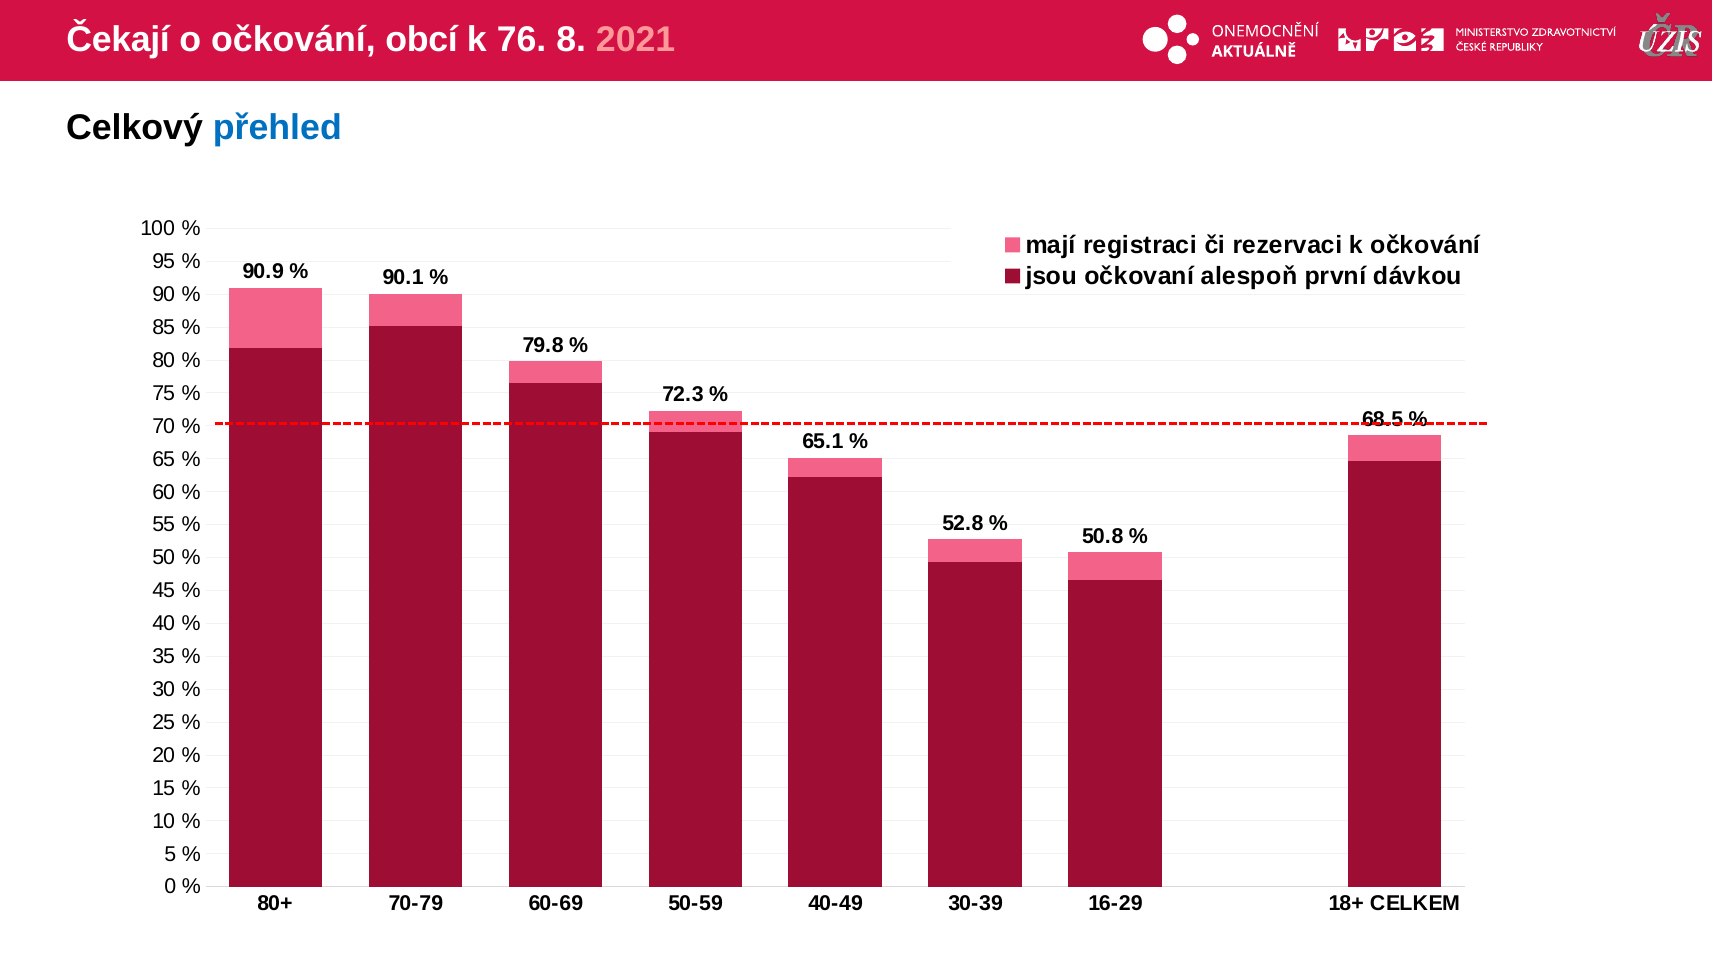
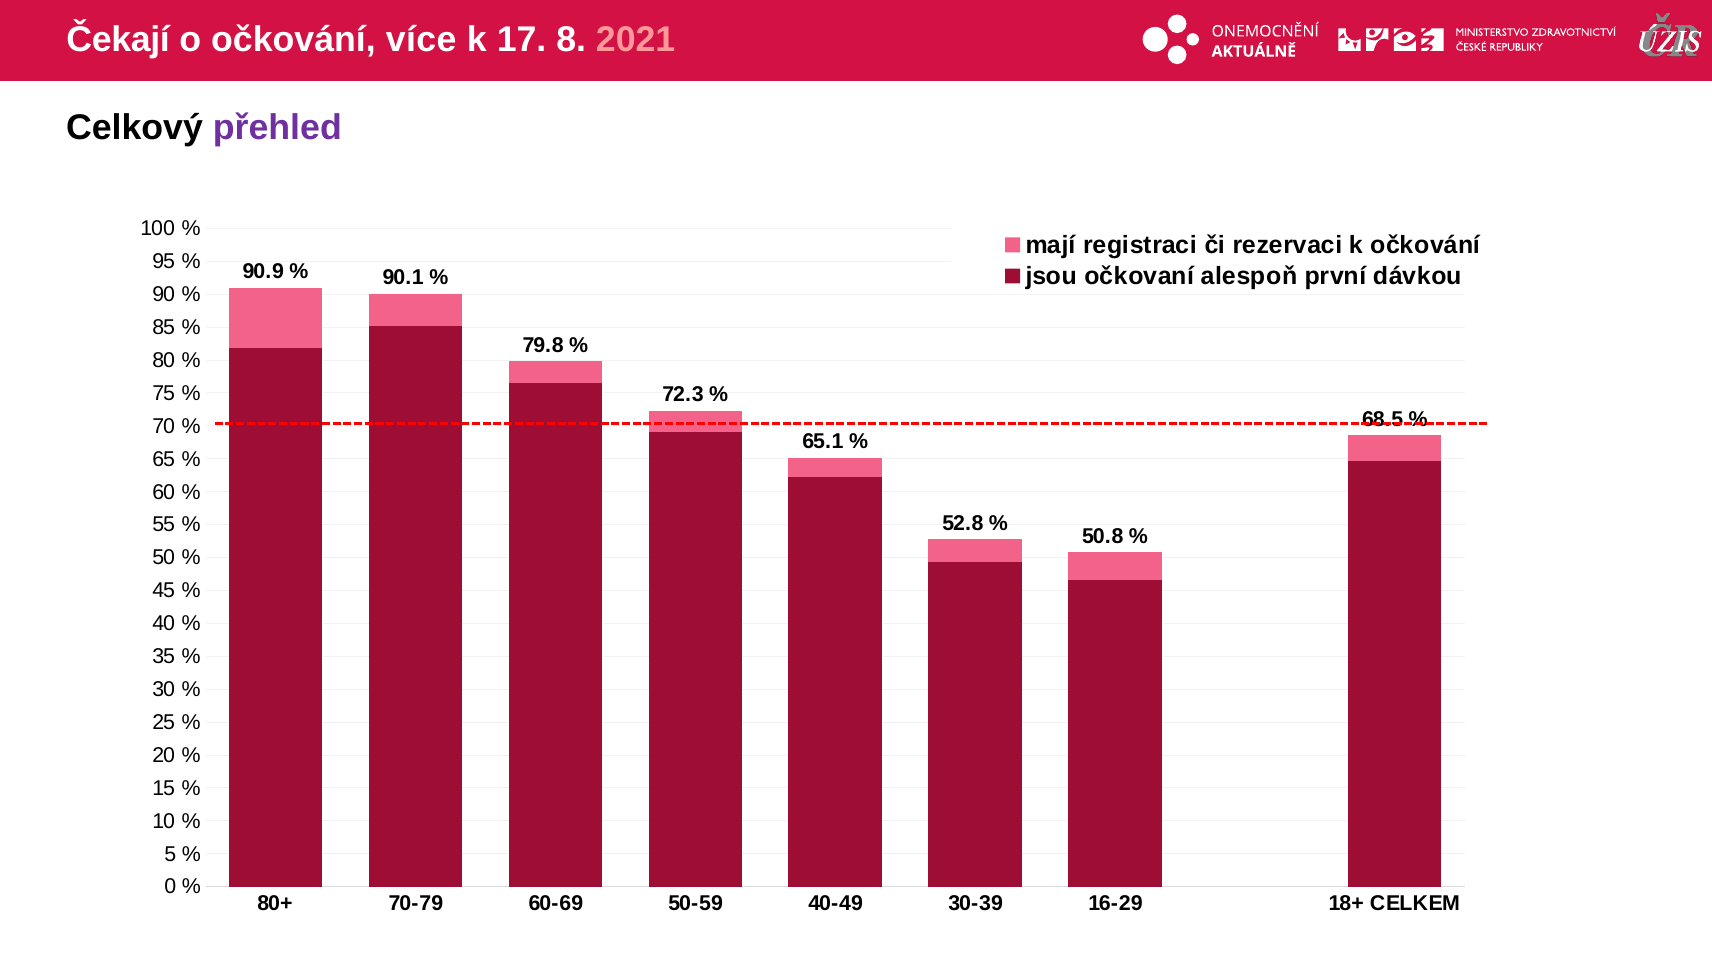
obcí: obcí -> více
76: 76 -> 17
přehled colour: blue -> purple
